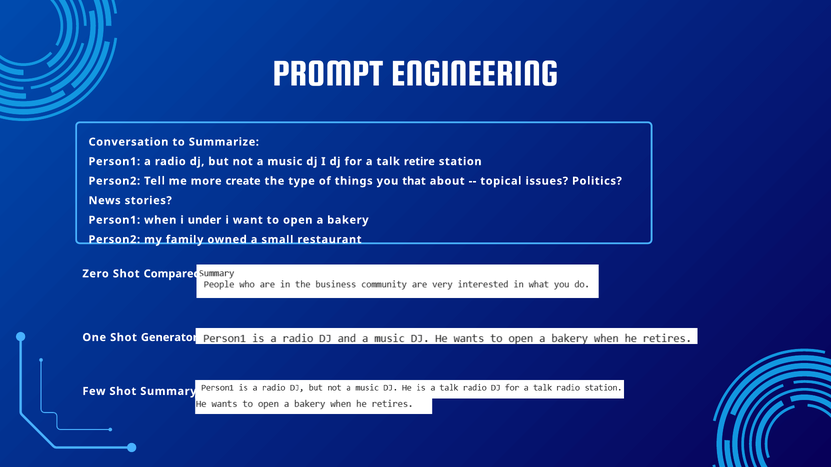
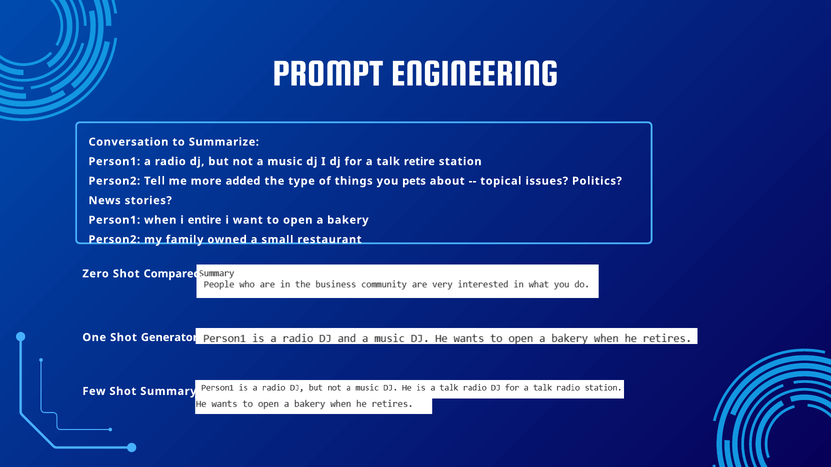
create: create -> added
that: that -> pets
under: under -> entire
